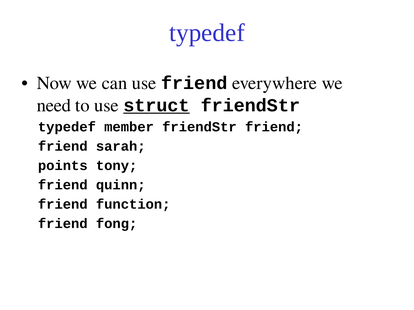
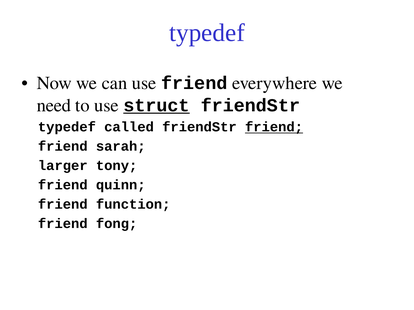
member: member -> called
friend at (274, 127) underline: none -> present
points: points -> larger
